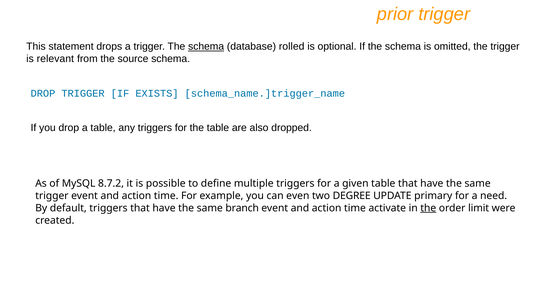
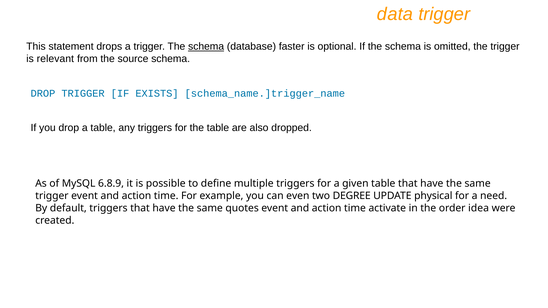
prior: prior -> data
rolled: rolled -> faster
8.7.2: 8.7.2 -> 6.8.9
primary: primary -> physical
branch: branch -> quotes
the at (428, 208) underline: present -> none
limit: limit -> idea
